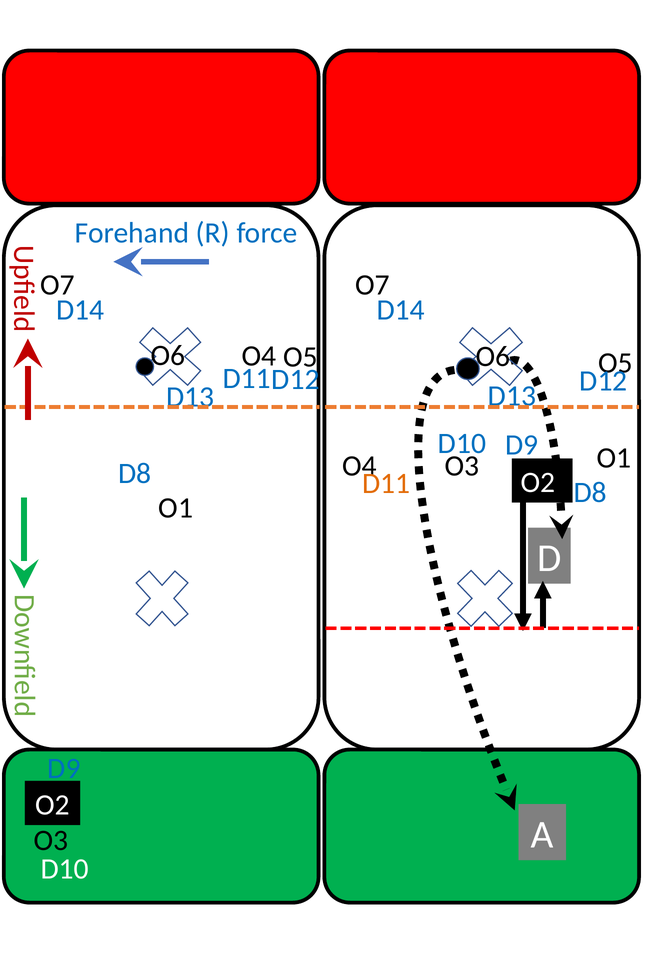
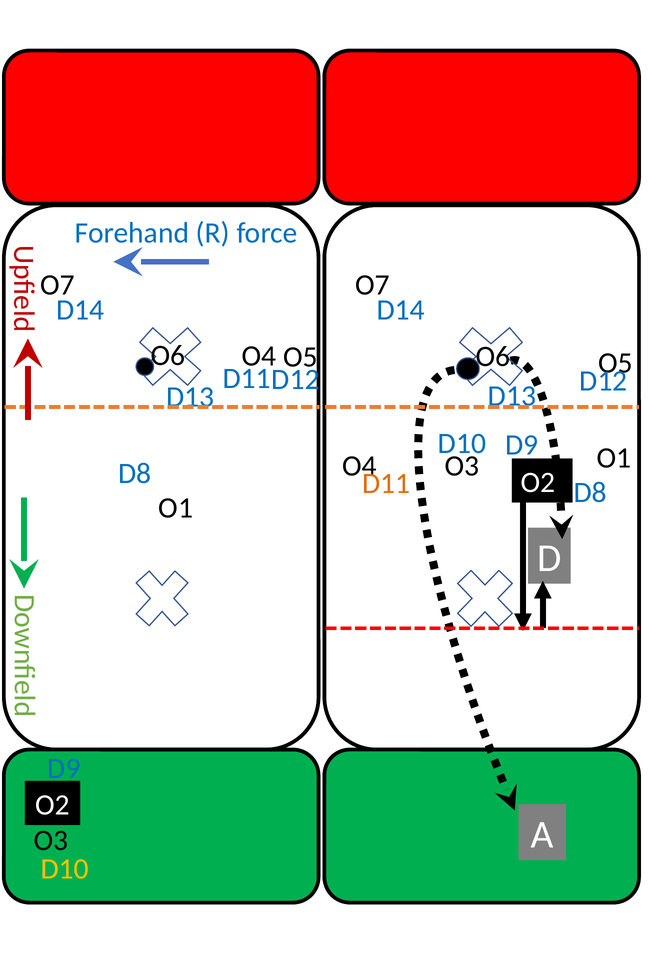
D10 at (65, 869) colour: white -> yellow
